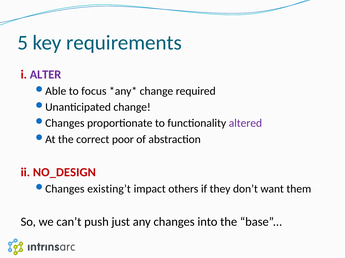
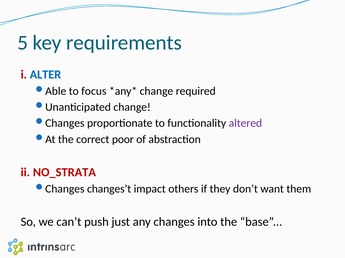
ALTER colour: purple -> blue
NO_DESIGN: NO_DESIGN -> NO_STRATA
existing’t: existing’t -> changes’t
